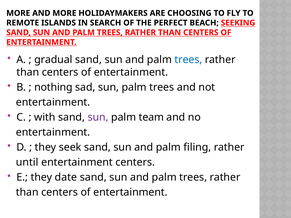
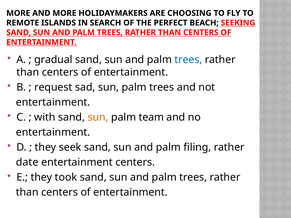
nothing: nothing -> request
sun at (98, 117) colour: purple -> orange
until: until -> date
date: date -> took
